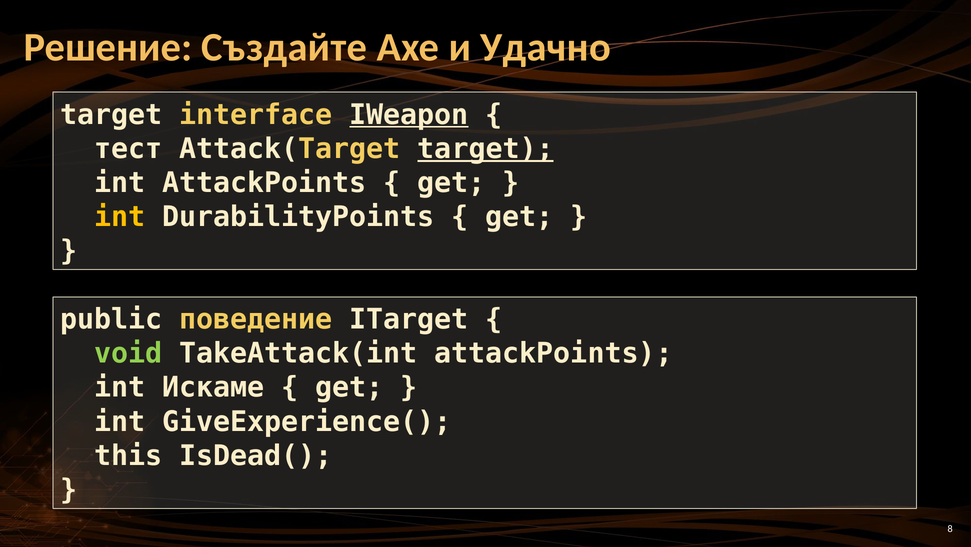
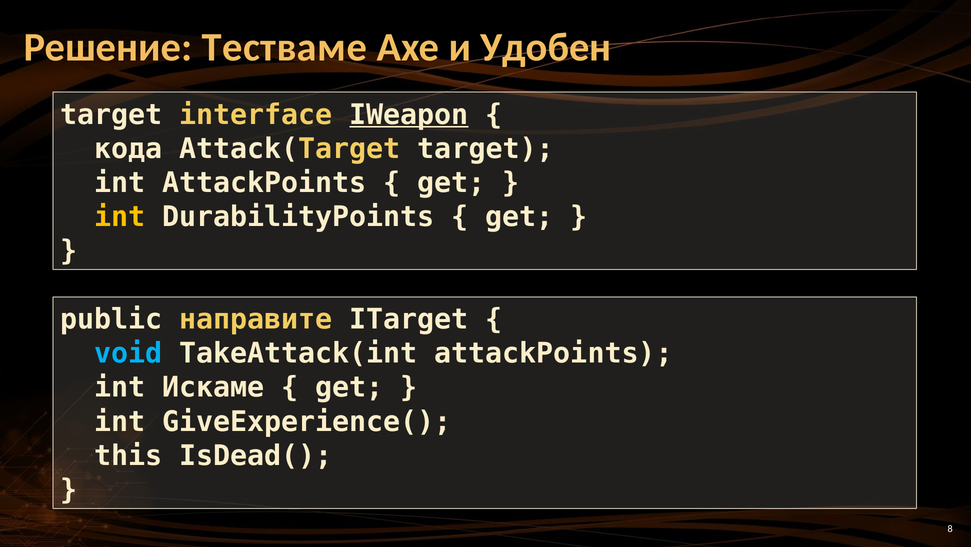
Създайте: Създайте -> Тестваме
Удачно: Удачно -> Удобен
тест: тест -> кода
target at (486, 149) underline: present -> none
поведение: поведение -> направите
void colour: light green -> light blue
